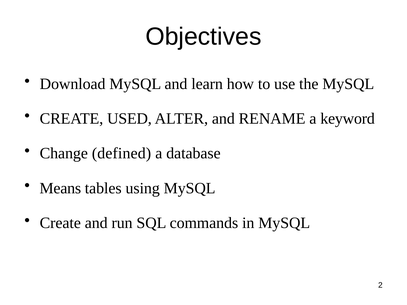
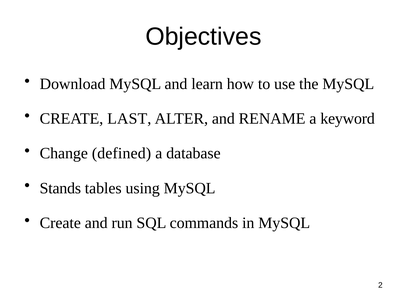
USED: USED -> LAST
Means: Means -> Stands
